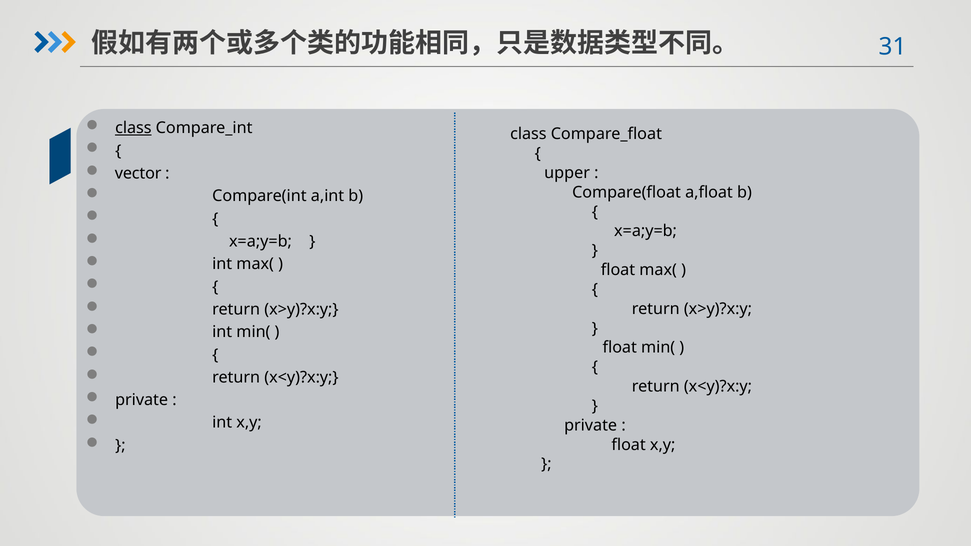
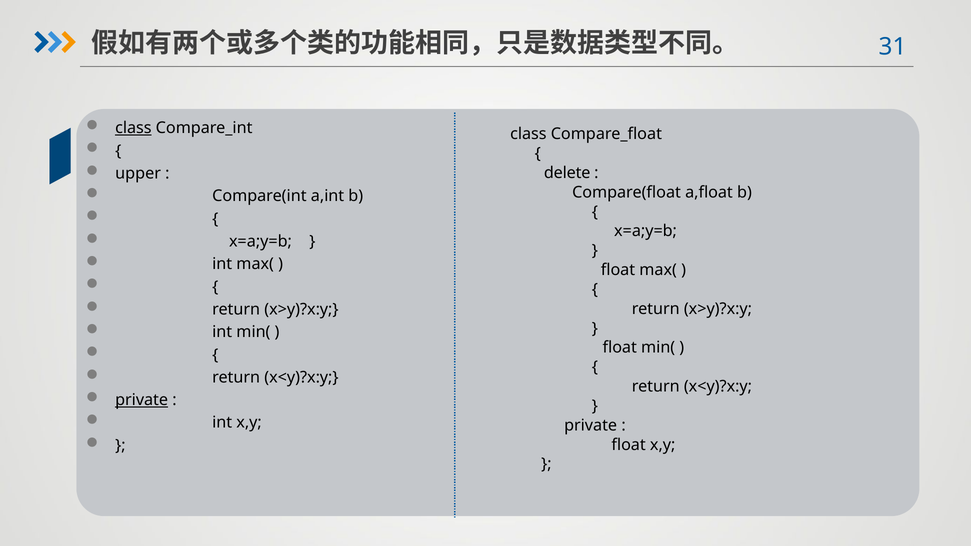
vector: vector -> upper
upper: upper -> delete
private at (142, 400) underline: none -> present
